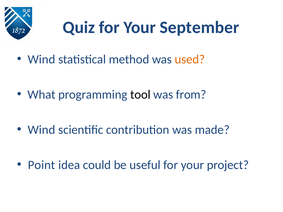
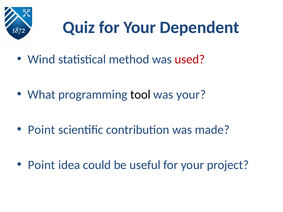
September: September -> Dependent
used colour: orange -> red
was from: from -> your
Wind at (41, 130): Wind -> Point
